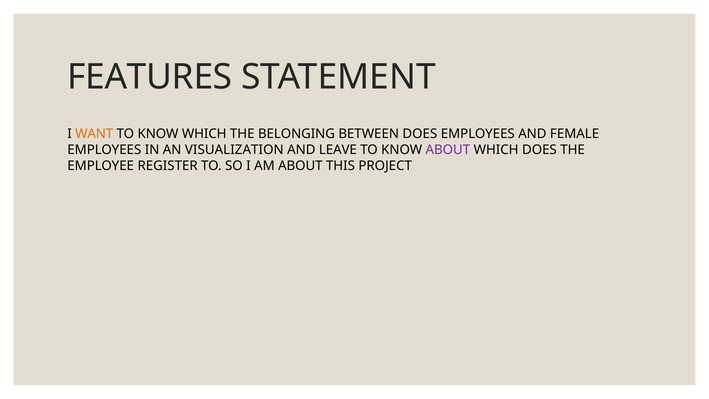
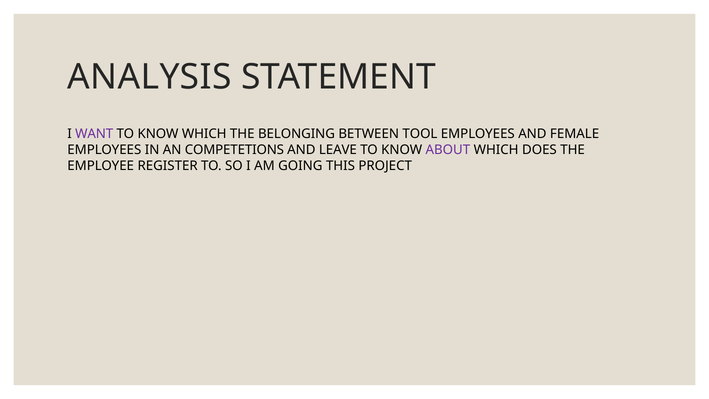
FEATURES: FEATURES -> ANALYSIS
WANT colour: orange -> purple
BETWEEN DOES: DOES -> TOOL
VISUALIZATION: VISUALIZATION -> COMPETETIONS
AM ABOUT: ABOUT -> GOING
